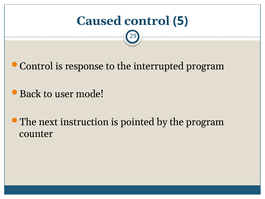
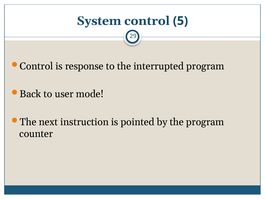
Caused: Caused -> System
